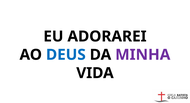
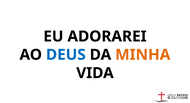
MINHA colour: purple -> orange
